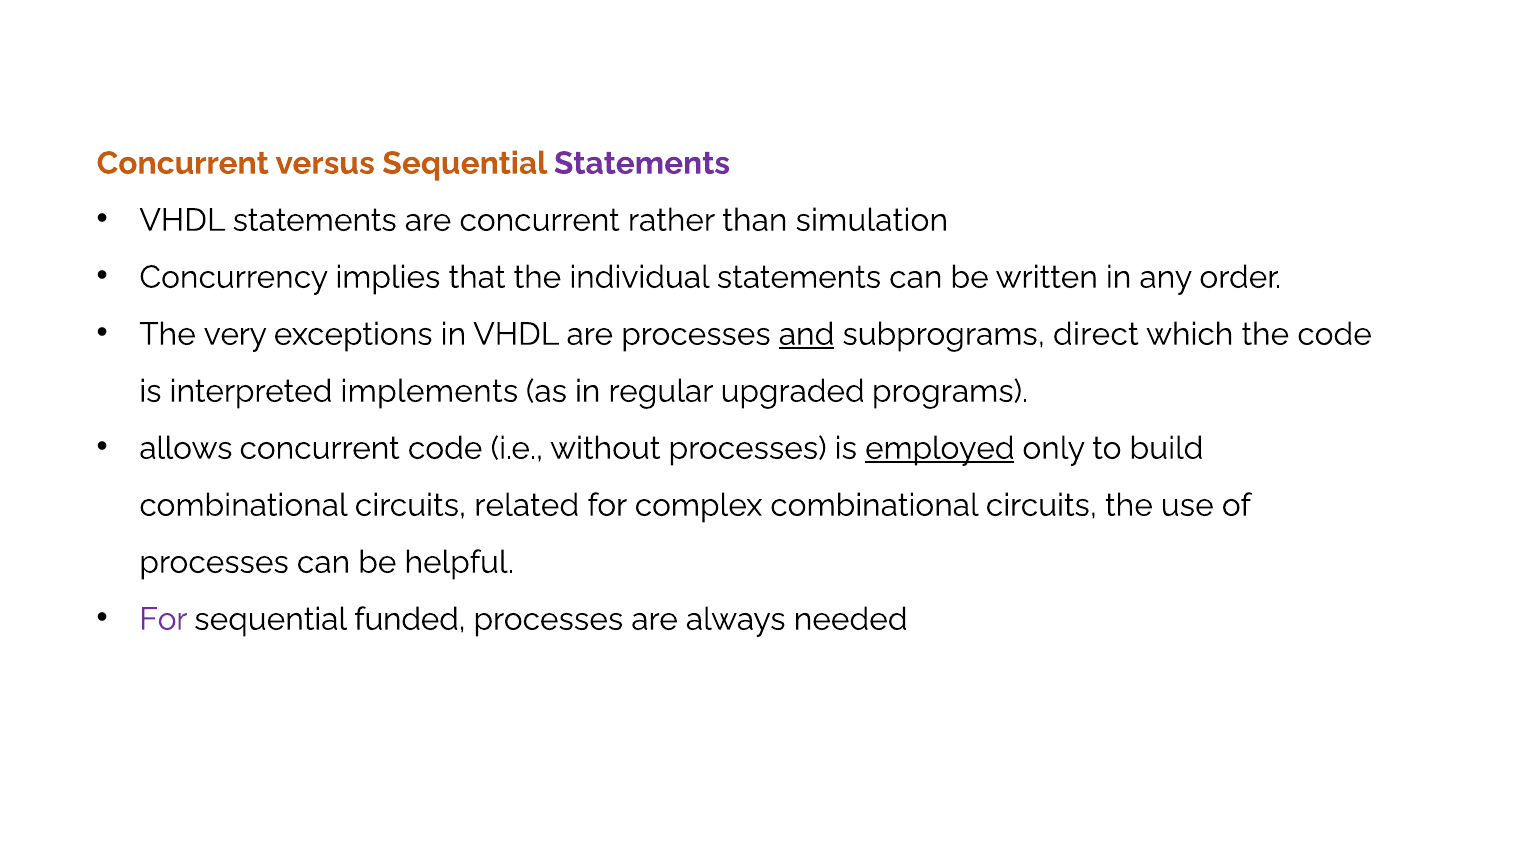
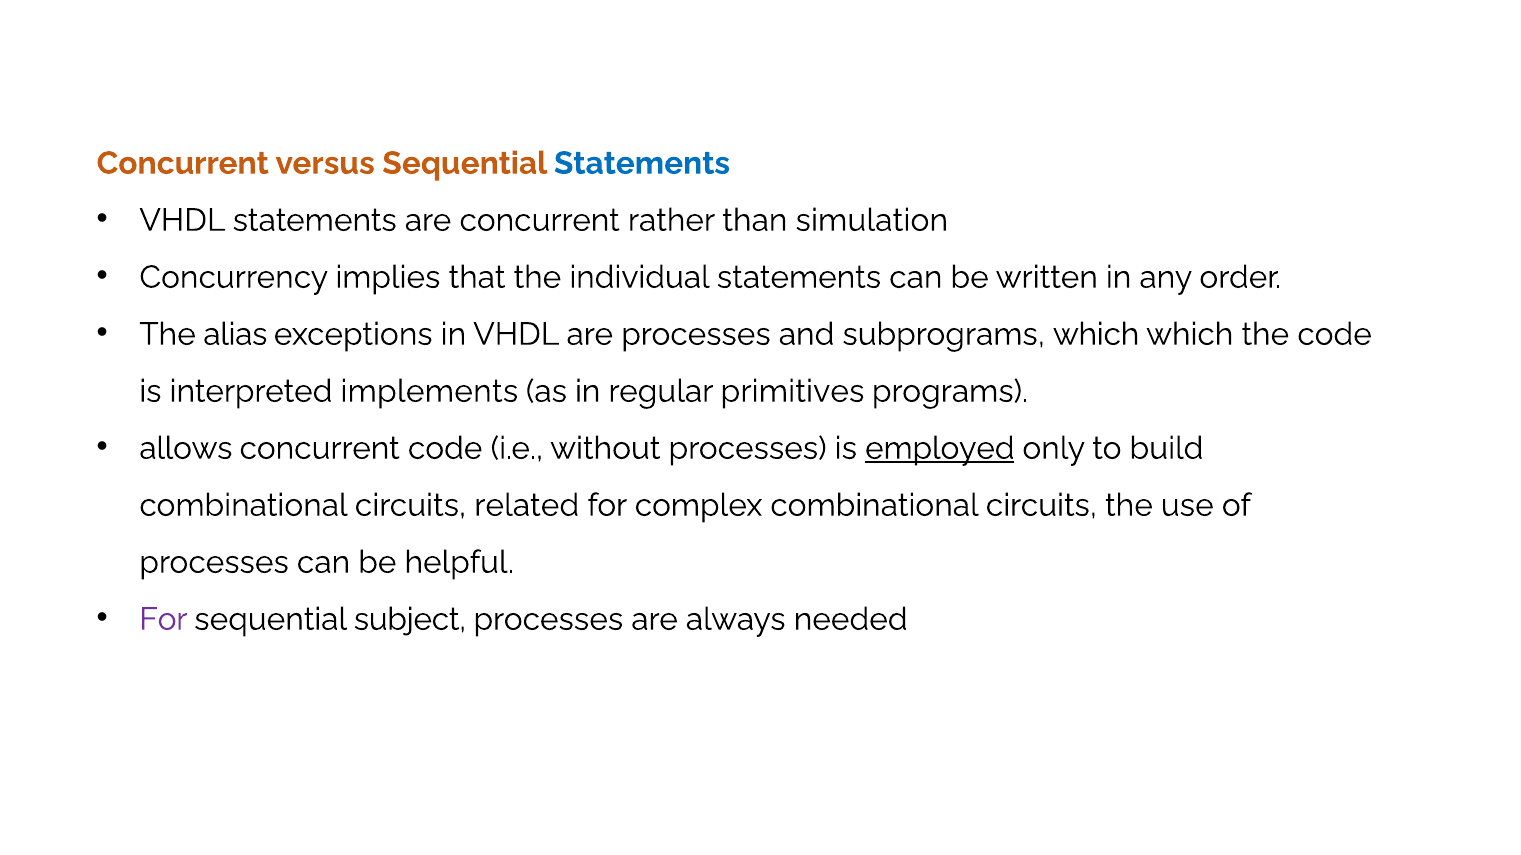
Statements at (642, 163) colour: purple -> blue
very: very -> alias
and underline: present -> none
subprograms direct: direct -> which
upgraded: upgraded -> primitives
funded: funded -> subject
